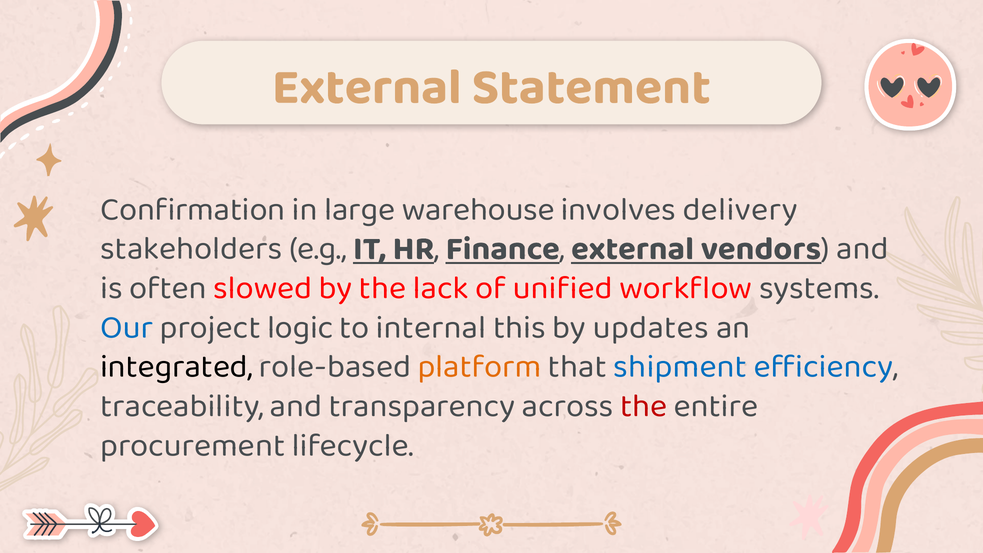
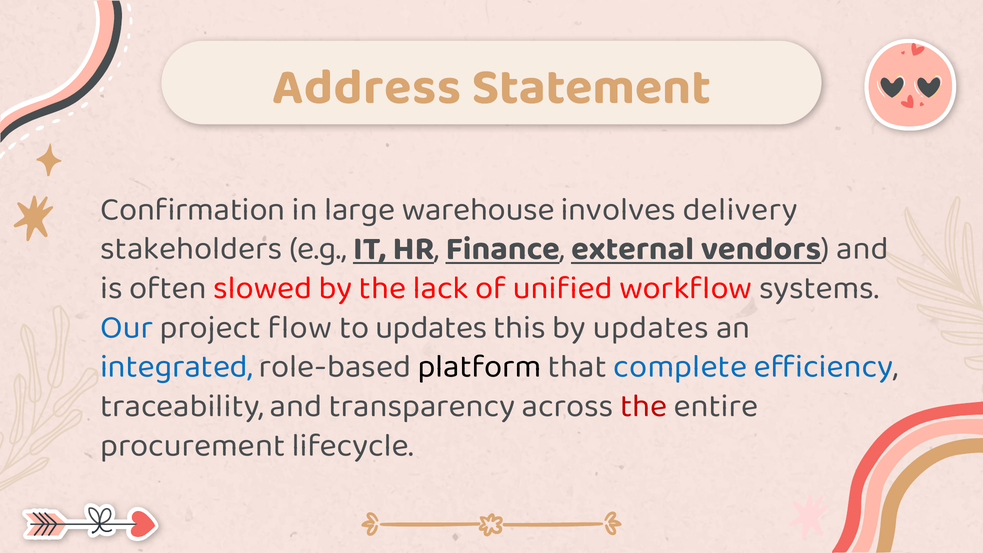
External at (367, 86): External -> Address
logic: logic -> flow
to internal: internal -> updates
integrated colour: black -> blue
platform colour: orange -> black
shipment: shipment -> complete
